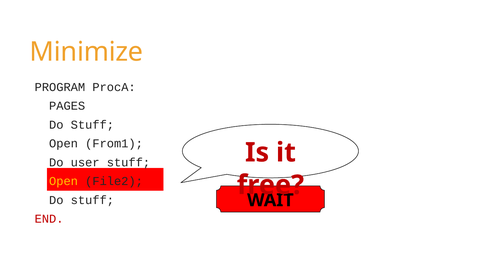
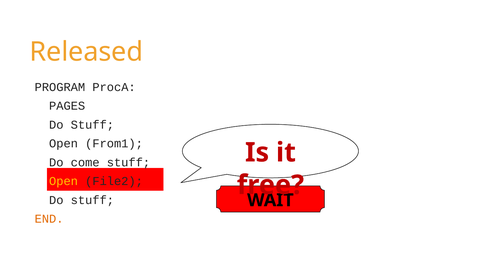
Minimize: Minimize -> Released
user: user -> come
END colour: red -> orange
